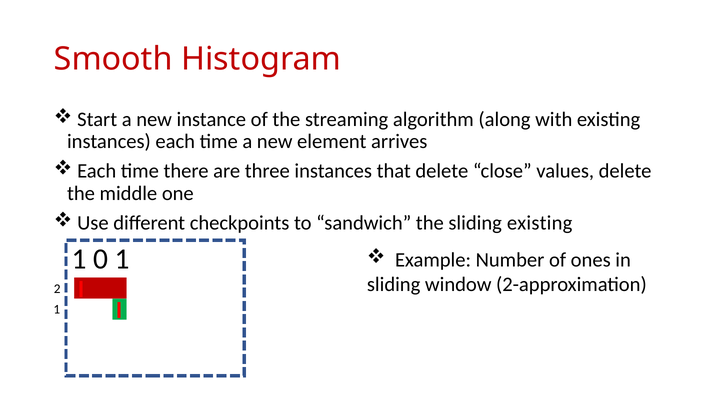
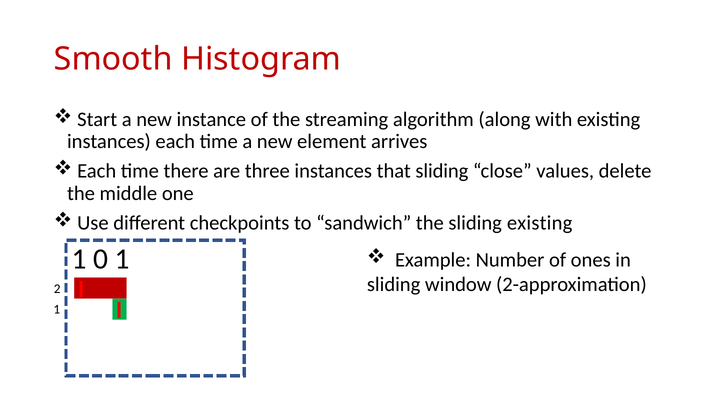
that delete: delete -> sliding
